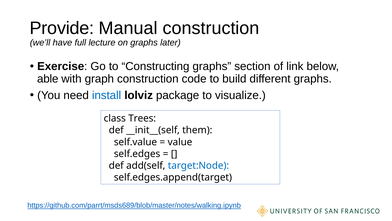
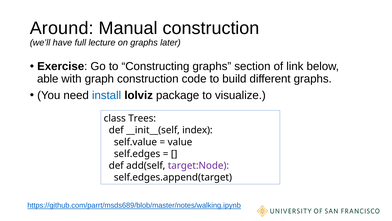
Provide: Provide -> Around
them: them -> index
target:Node colour: blue -> purple
